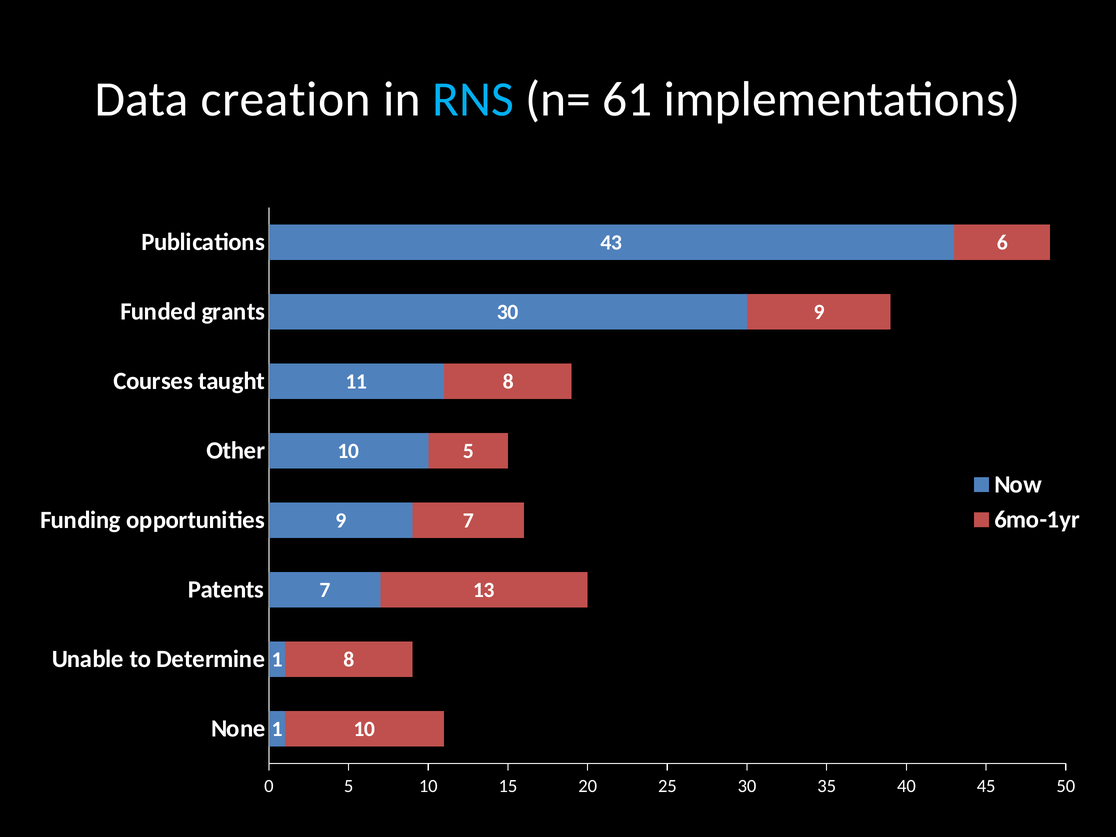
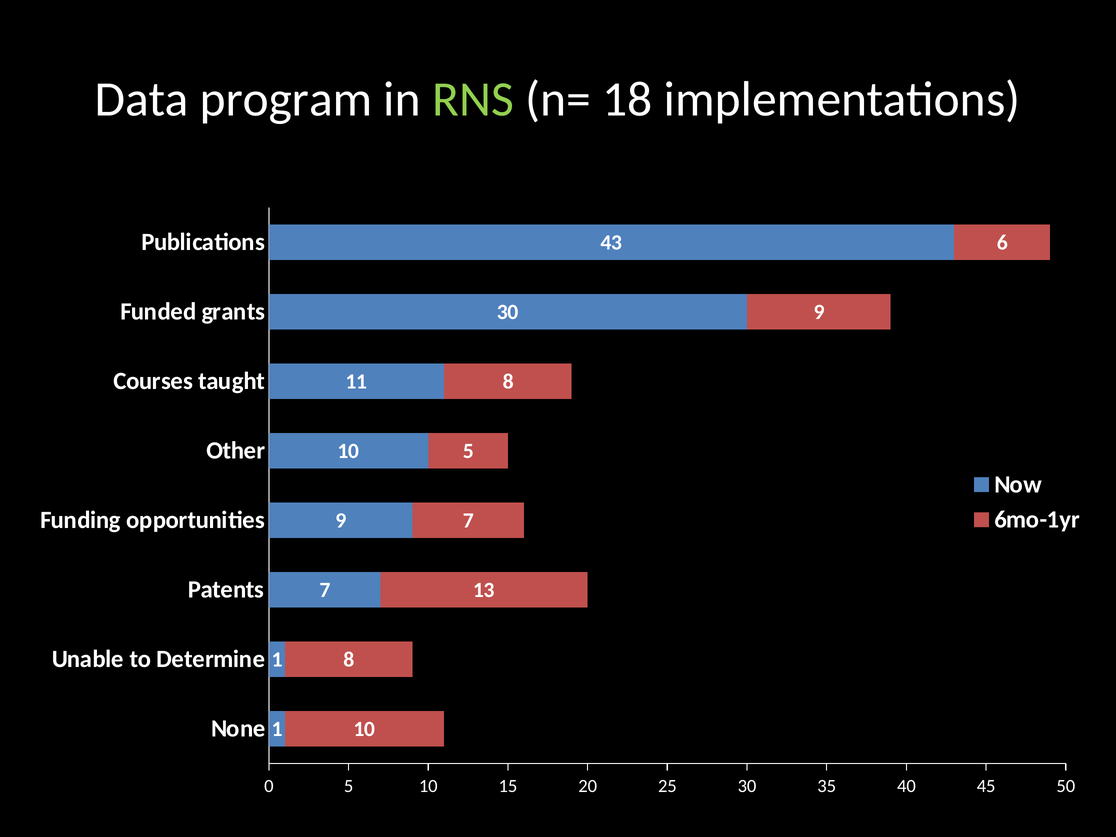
creation: creation -> program
RNS colour: light blue -> light green
61: 61 -> 18
